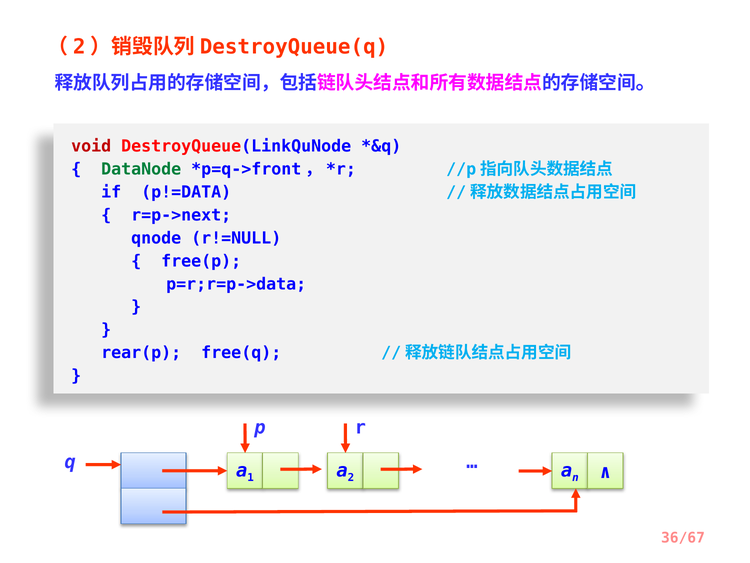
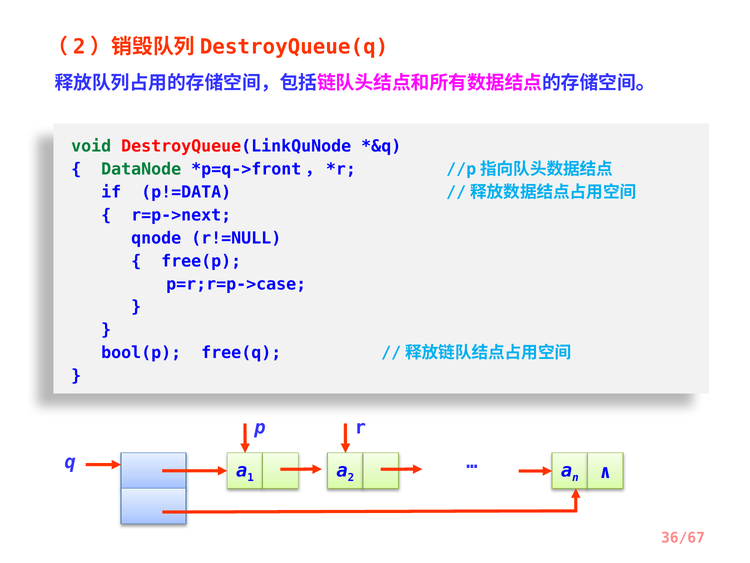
void colour: red -> green
p=r;r=p->data: p=r;r=p->data -> p=r;r=p->case
rear(p: rear(p -> bool(p
